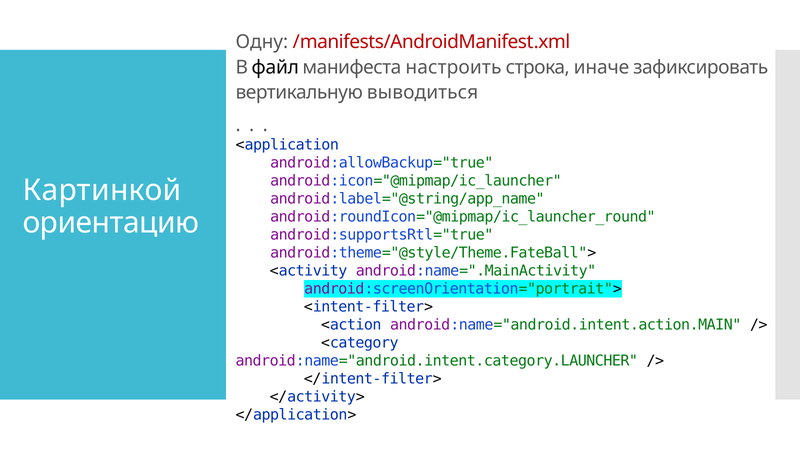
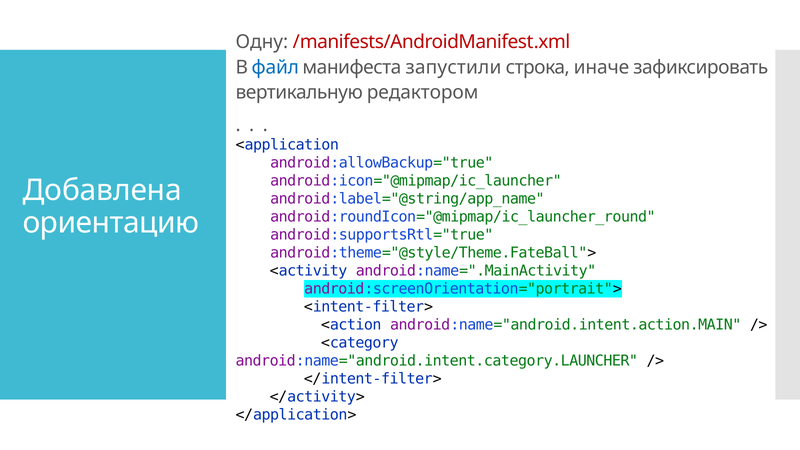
файл colour: black -> blue
настроить: настроить -> запустили
выводиться: выводиться -> редактором
Картинкой: Картинкой -> Добавлена
